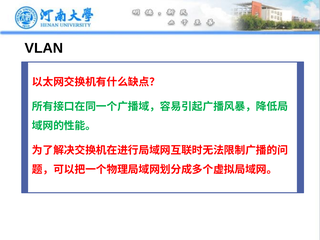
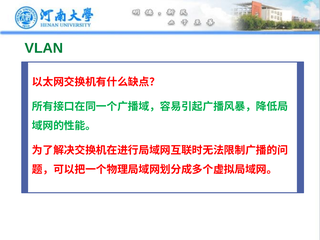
VLAN colour: black -> green
